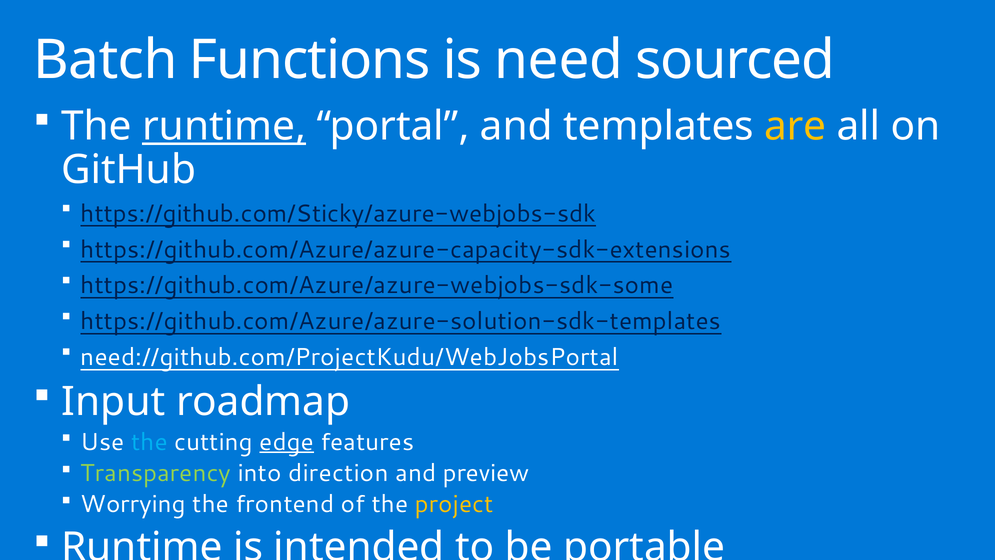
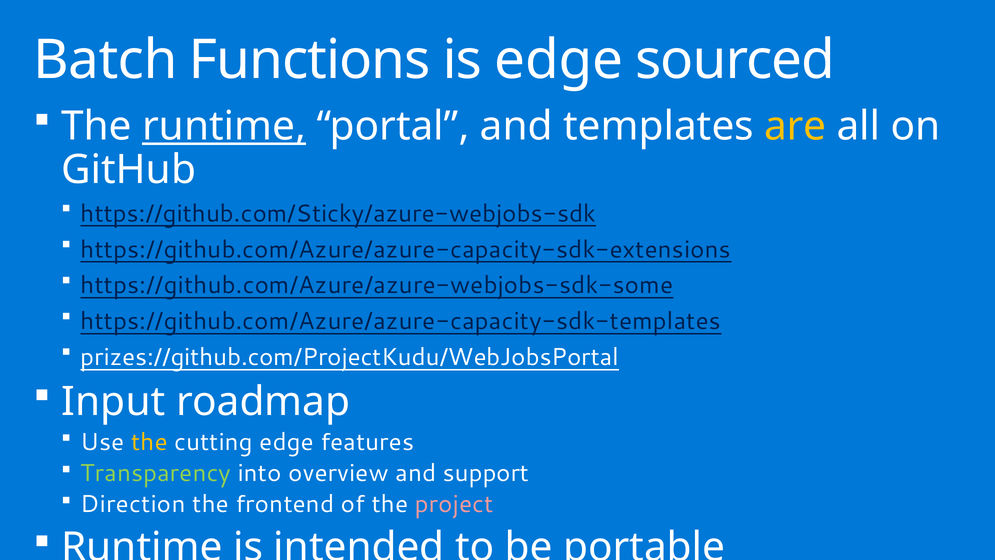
is need: need -> edge
https://github.com/Azure/azure-solution-sdk-templates: https://github.com/Azure/azure-solution-sdk-templates -> https://github.com/Azure/azure-capacity-sdk-templates
need://github.com/ProjectKudu/WebJobsPortal: need://github.com/ProjectKudu/WebJobsPortal -> prizes://github.com/ProjectKudu/WebJobsPortal
the at (149, 442) colour: light blue -> yellow
edge at (287, 442) underline: present -> none
direction: direction -> overview
preview: preview -> support
Worrying: Worrying -> Direction
project colour: yellow -> pink
